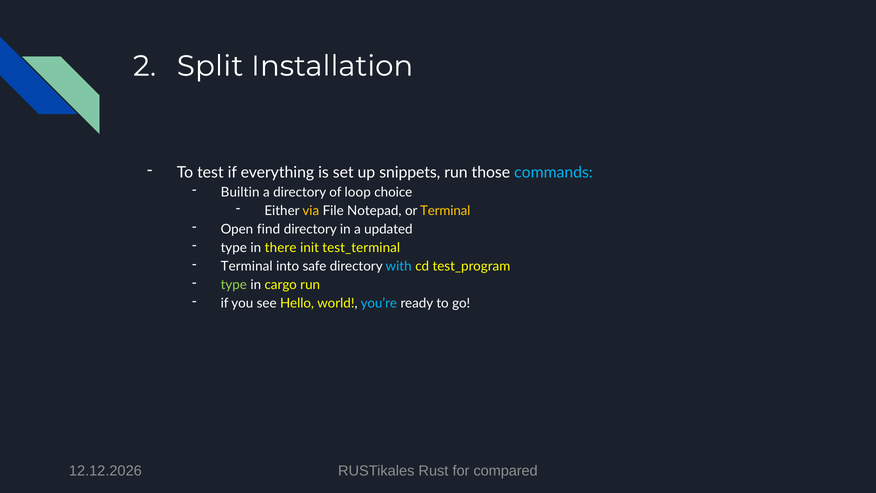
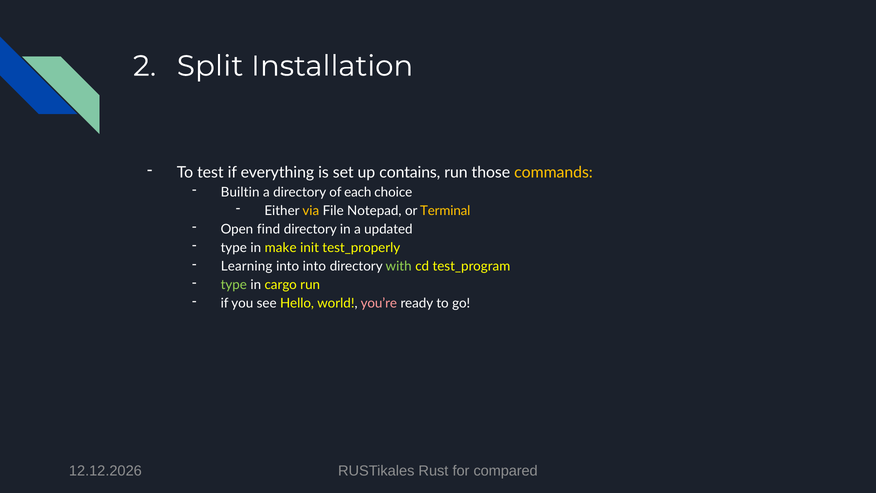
snippets: snippets -> contains
commands colour: light blue -> yellow
loop: loop -> each
there: there -> make
test_terminal: test_terminal -> test_properly
Terminal at (247, 266): Terminal -> Learning
into safe: safe -> into
with colour: light blue -> light green
you’re colour: light blue -> pink
